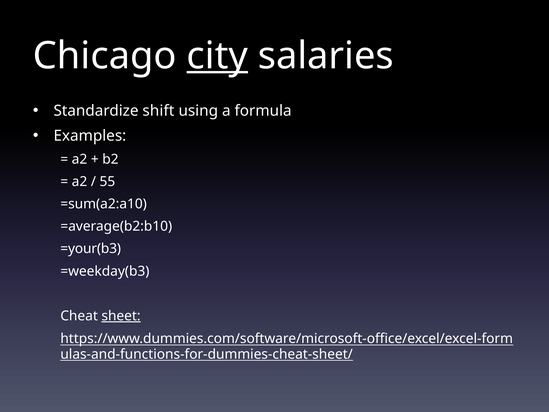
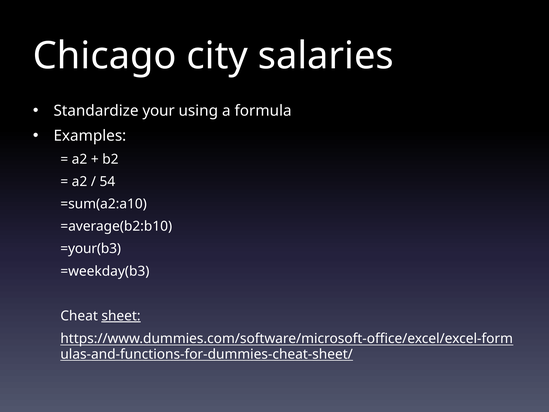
city underline: present -> none
shift: shift -> your
55: 55 -> 54
